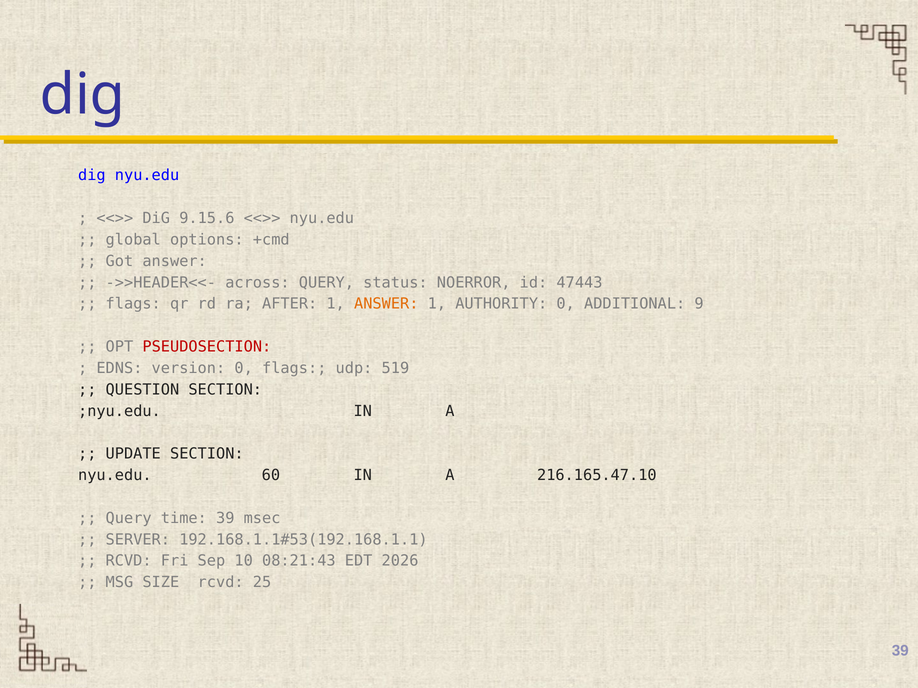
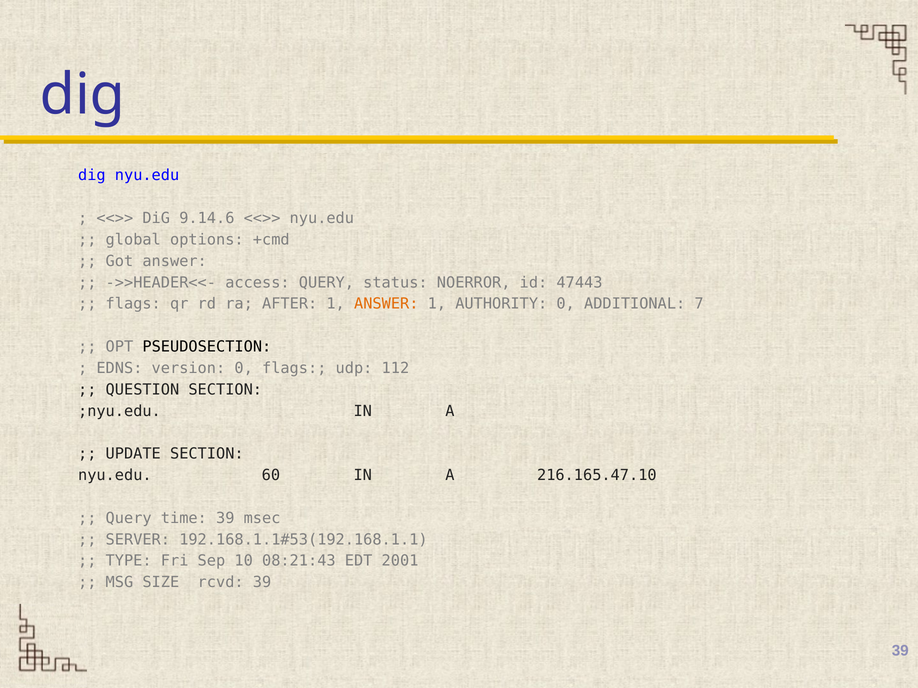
9.15.6: 9.15.6 -> 9.14.6
across: across -> access
9: 9 -> 7
PSEUDOSECTION colour: red -> black
519: 519 -> 112
RCVD at (129, 561): RCVD -> TYPE
2026: 2026 -> 2001
rcvd 25: 25 -> 39
